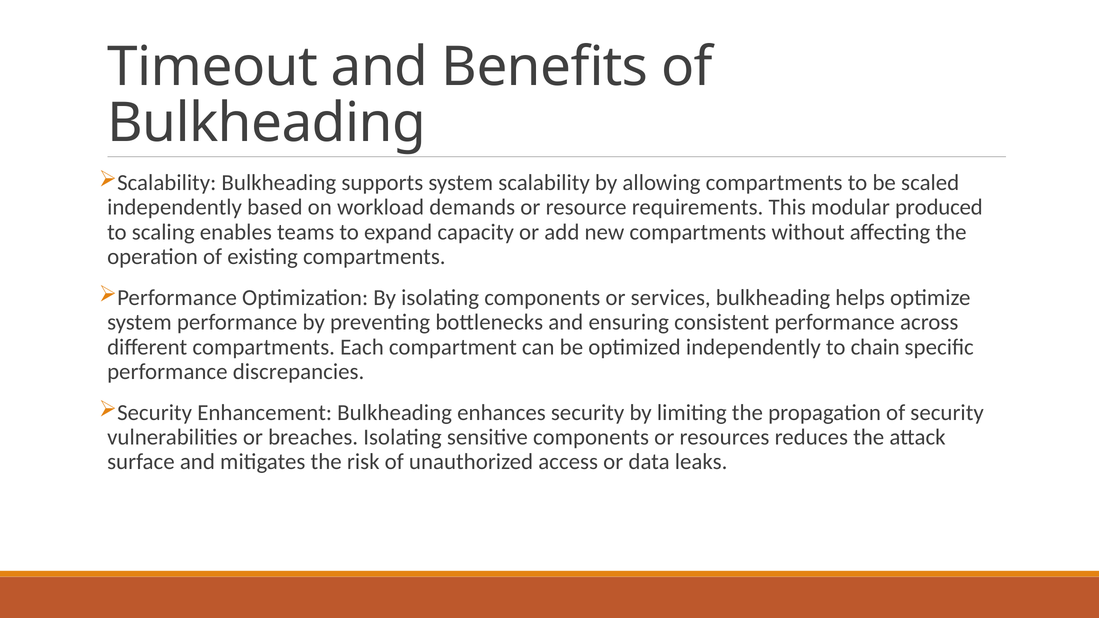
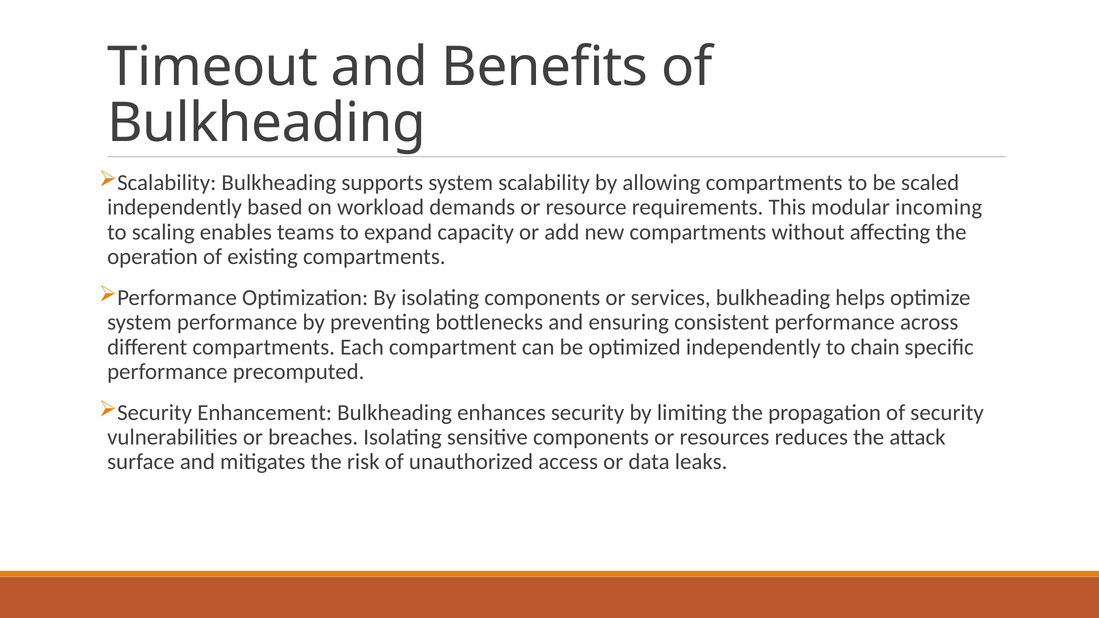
produced: produced -> incoming
discrepancies: discrepancies -> precomputed
